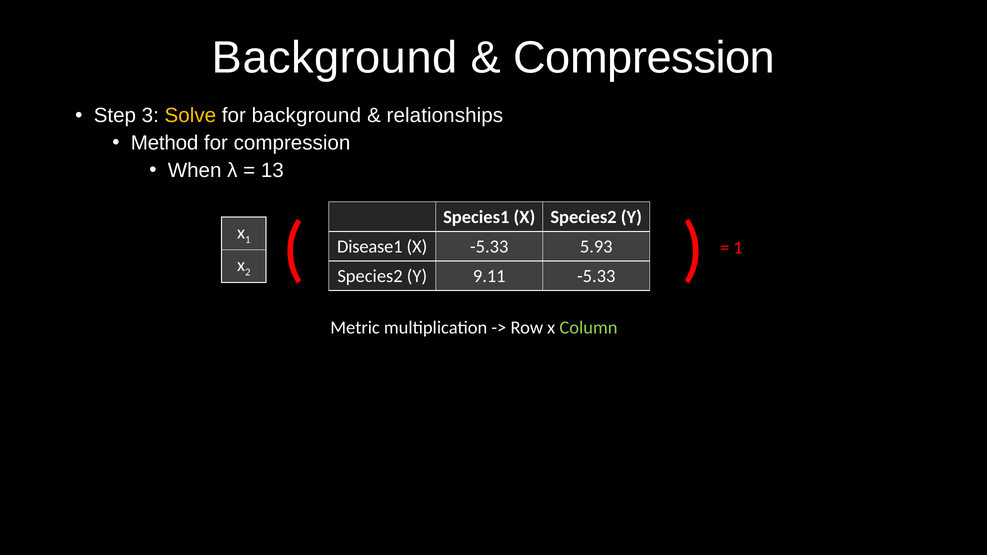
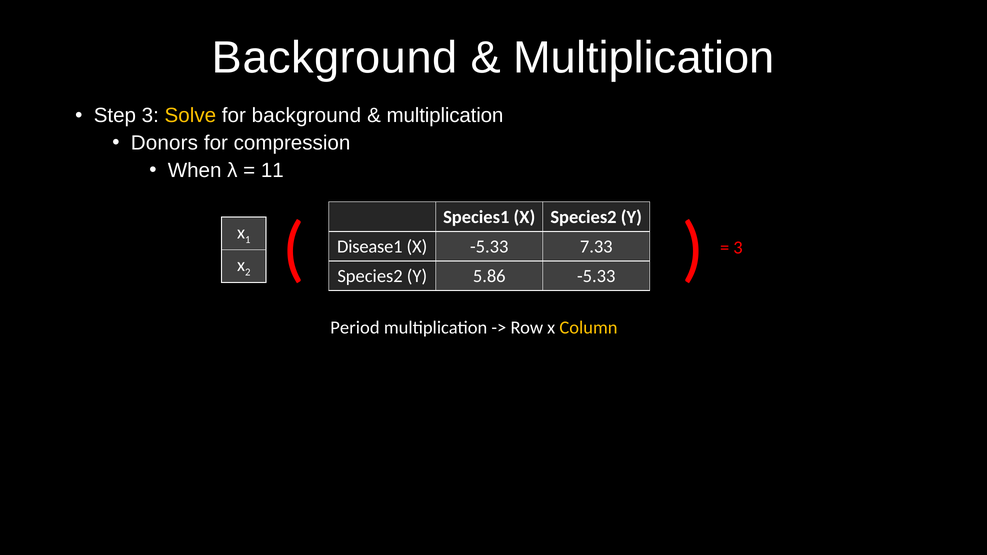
Compression at (644, 58): Compression -> Multiplication
relationships at (445, 116): relationships -> multiplication
Method: Method -> Donors
13: 13 -> 11
1 at (738, 248): 1 -> 3
5.93: 5.93 -> 7.33
9.11: 9.11 -> 5.86
Metric: Metric -> Period
Column colour: light green -> yellow
